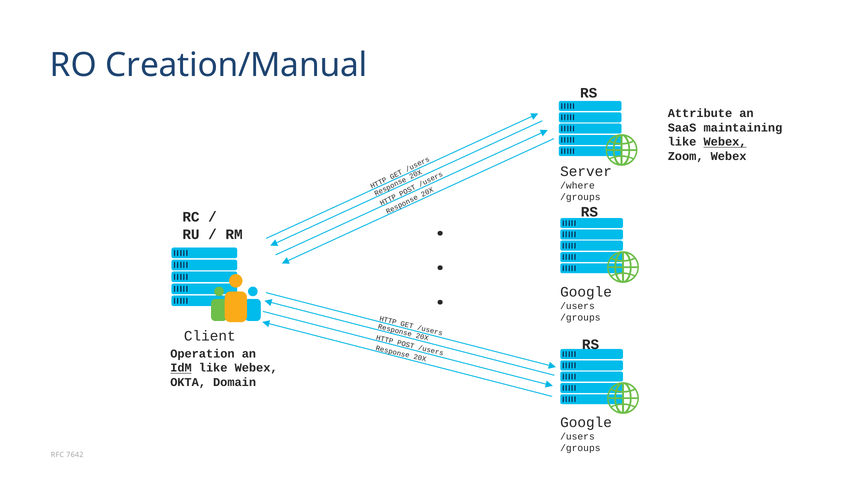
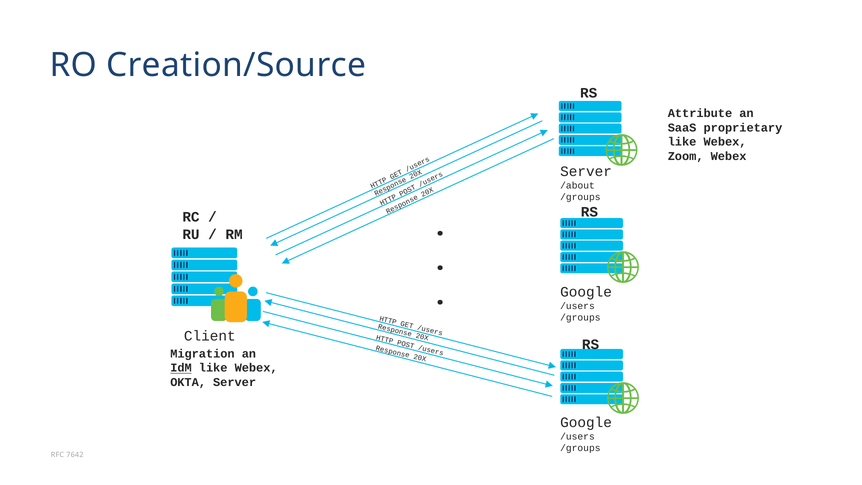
Creation/Manual: Creation/Manual -> Creation/Source
maintaining: maintaining -> proprietary
Webex at (725, 142) underline: present -> none
/where: /where -> /about
Operation: Operation -> Migration
OKTA Domain: Domain -> Server
